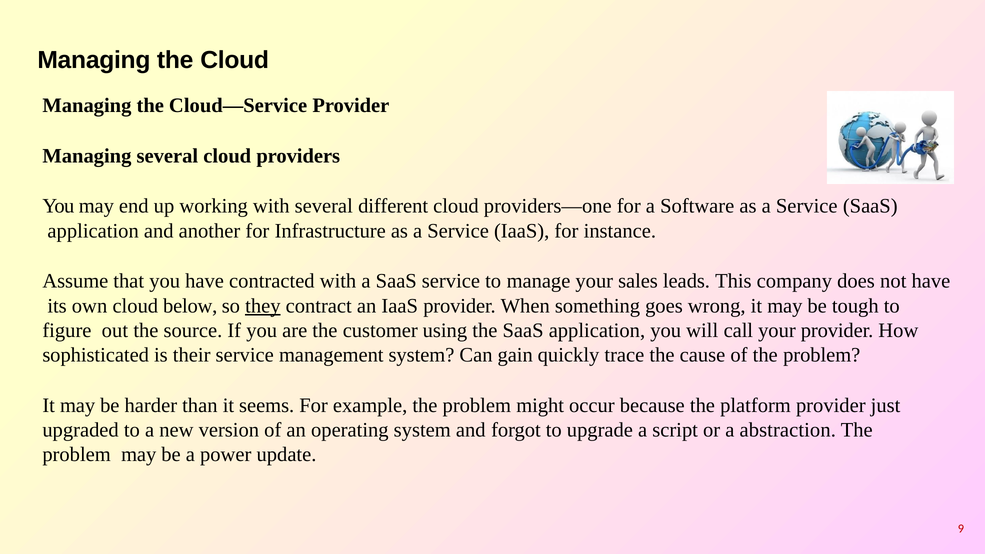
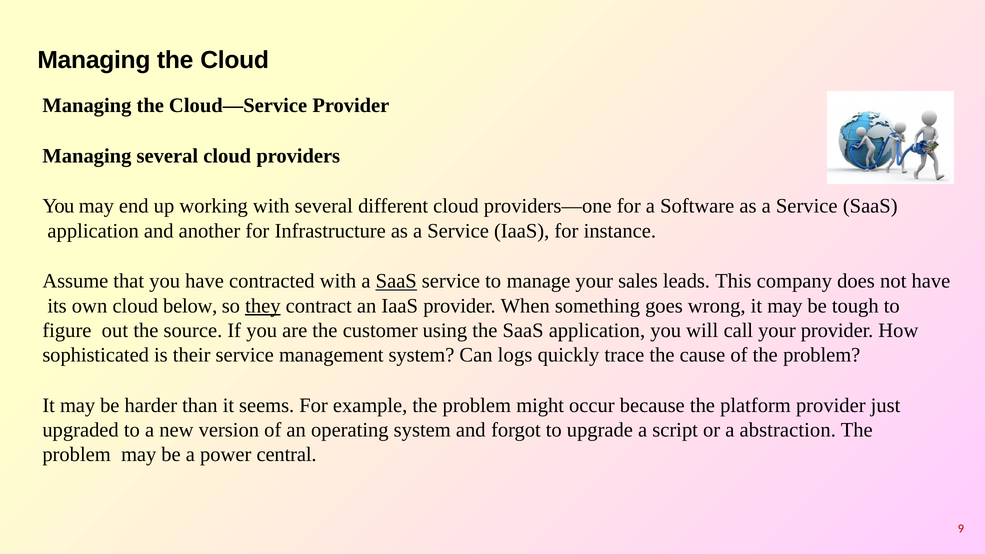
SaaS at (396, 281) underline: none -> present
gain: gain -> logs
update: update -> central
